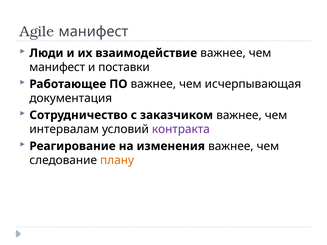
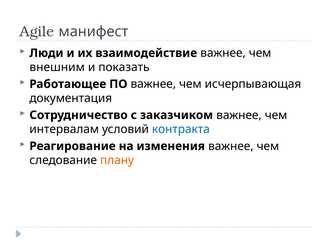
манифест at (57, 67): манифест -> внешним
поставки: поставки -> показать
контракта colour: purple -> blue
